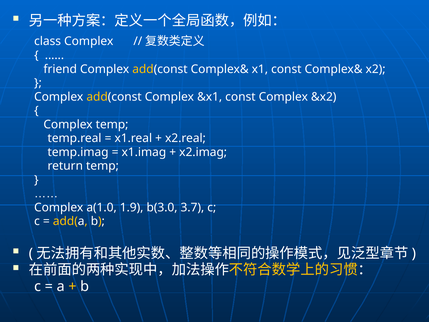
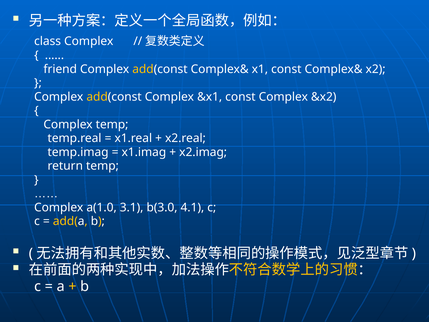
1.9: 1.9 -> 3.1
3.7: 3.7 -> 4.1
